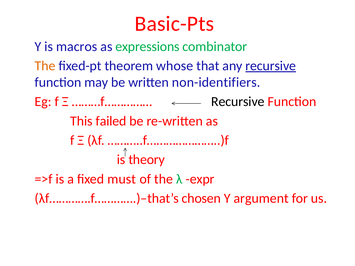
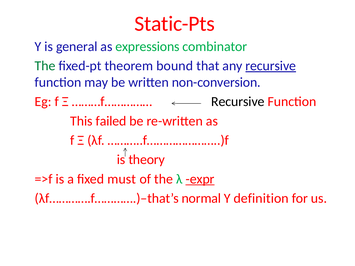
Basic-Pts: Basic-Pts -> Static-Pts
macros: macros -> general
The at (45, 66) colour: orange -> green
whose: whose -> bound
non-identifiers: non-identifiers -> non-conversion
expr underline: none -> present
chosen: chosen -> normal
argument: argument -> definition
